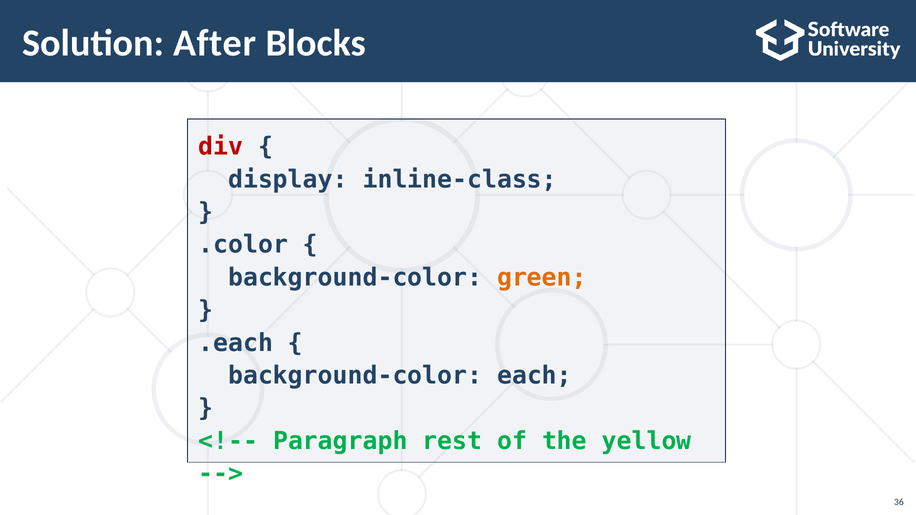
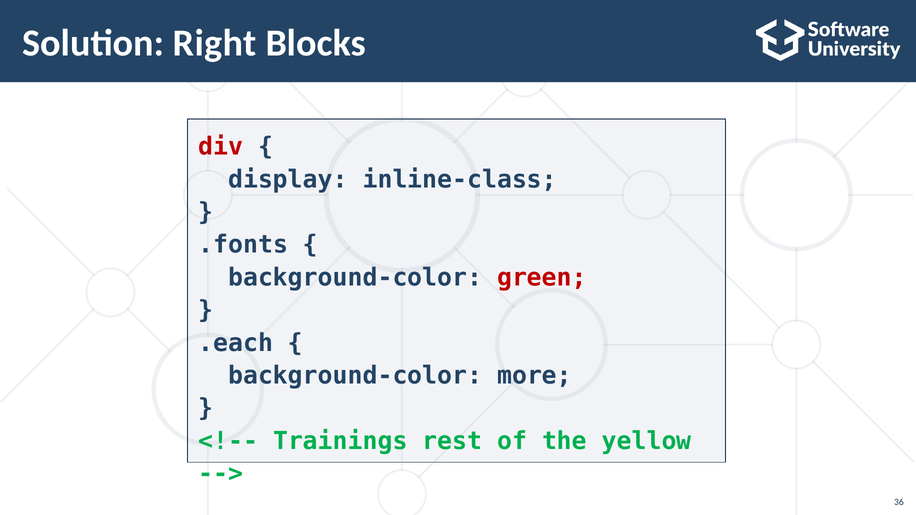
After: After -> Right
.color: .color -> .fonts
green colour: orange -> red
each: each -> more
Paragraph: Paragraph -> Trainings
